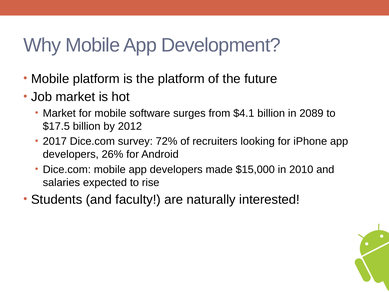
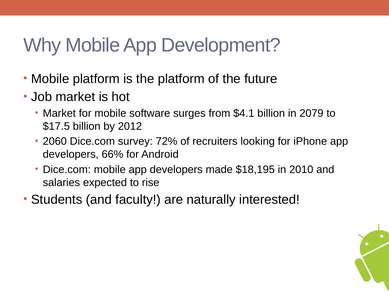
2089: 2089 -> 2079
2017: 2017 -> 2060
26%: 26% -> 66%
$15,000: $15,000 -> $18,195
